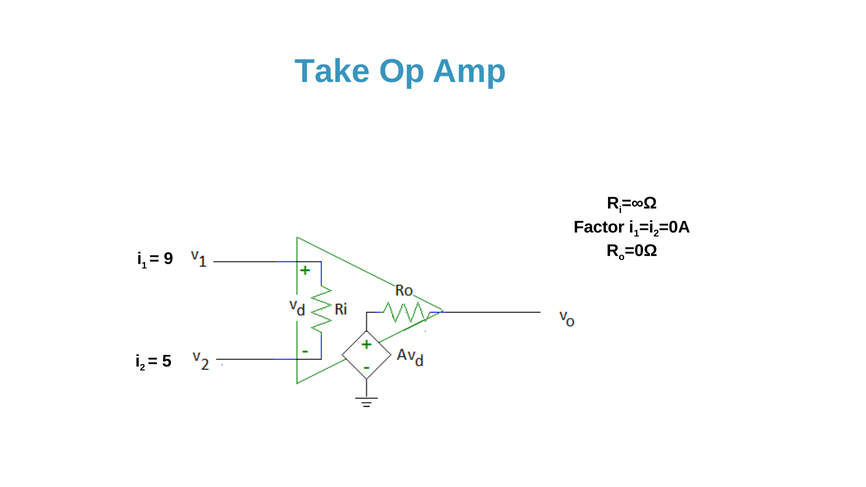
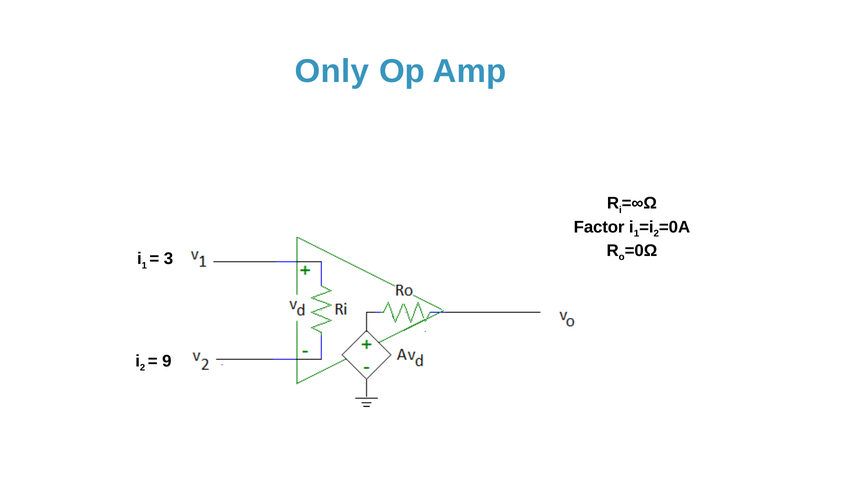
Take: Take -> Only
9: 9 -> 3
5: 5 -> 9
